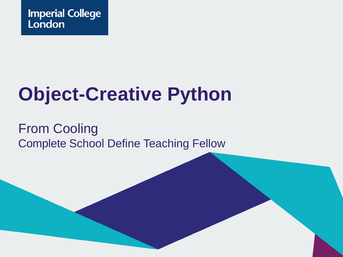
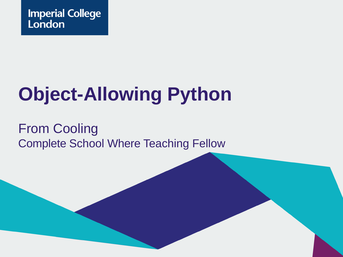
Object-Creative: Object-Creative -> Object-Allowing
Define: Define -> Where
